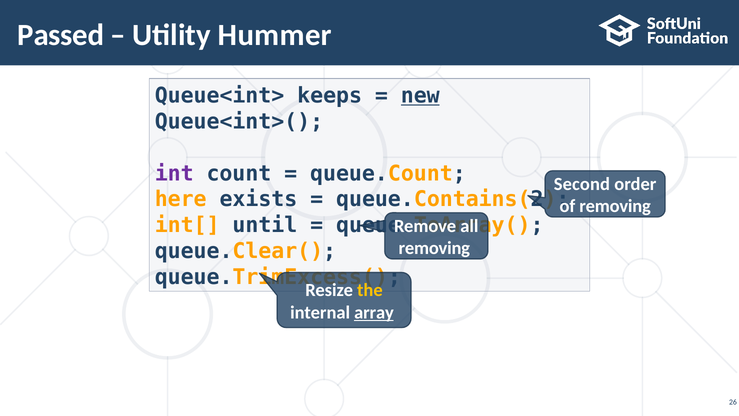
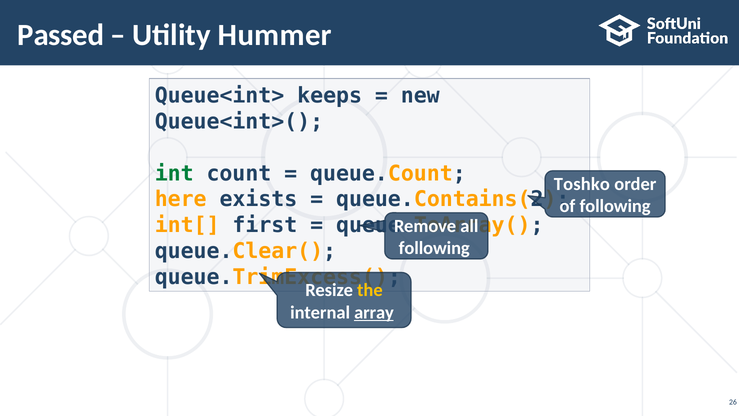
new underline: present -> none
int colour: purple -> green
Second: Second -> Toshko
removing at (615, 206): removing -> following
until: until -> first
removing at (434, 248): removing -> following
